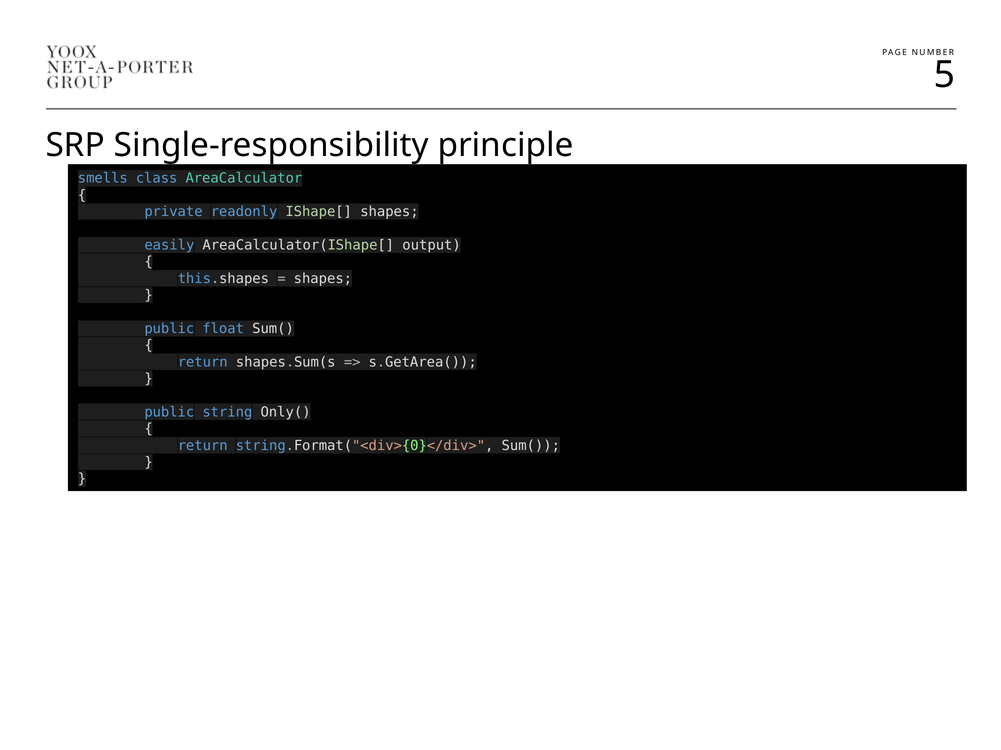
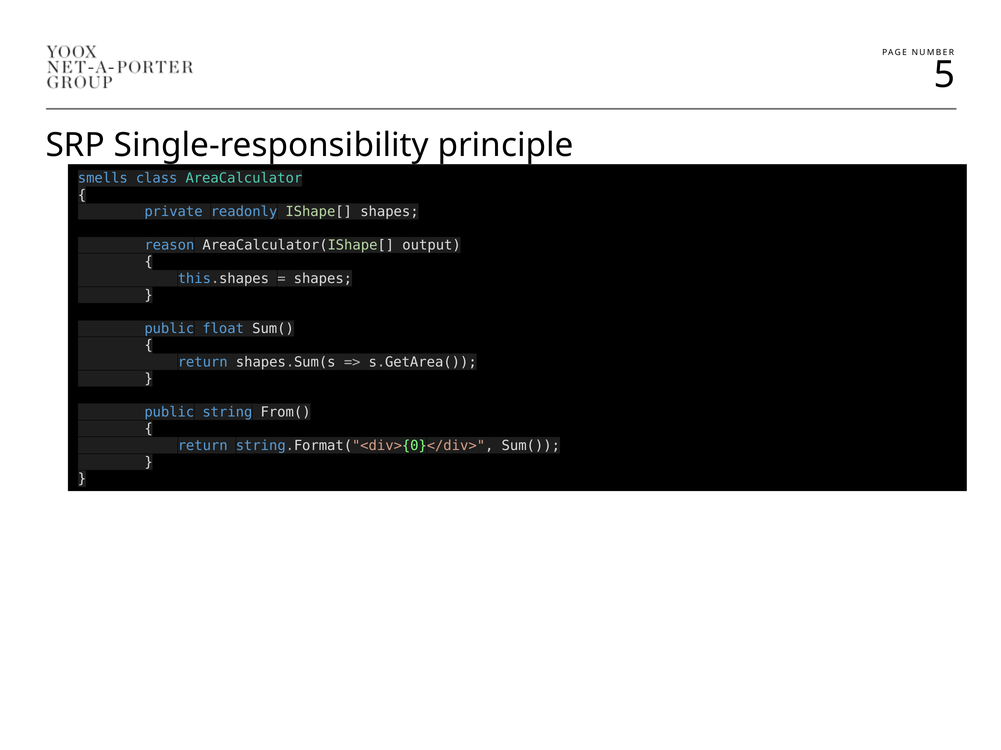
easily: easily -> reason
Only(: Only( -> From(
